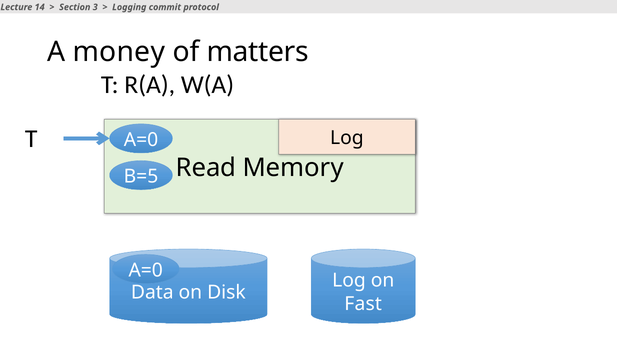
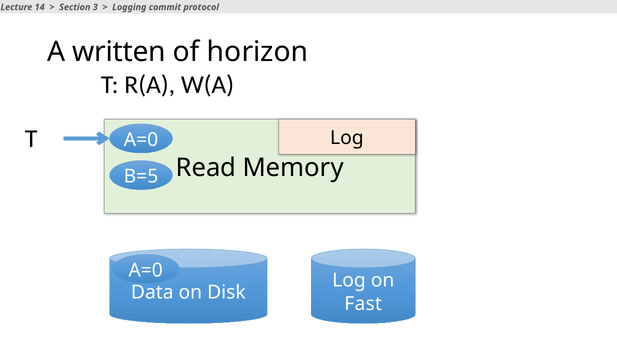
money: money -> written
matters: matters -> horizon
